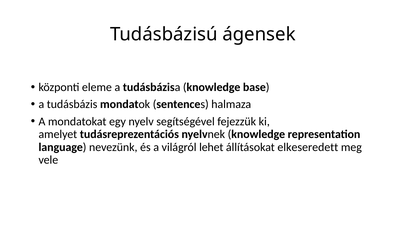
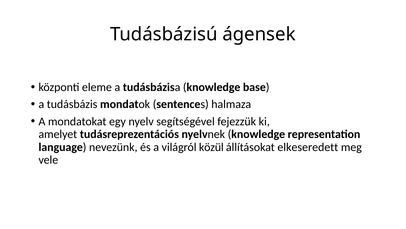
lehet: lehet -> közül
